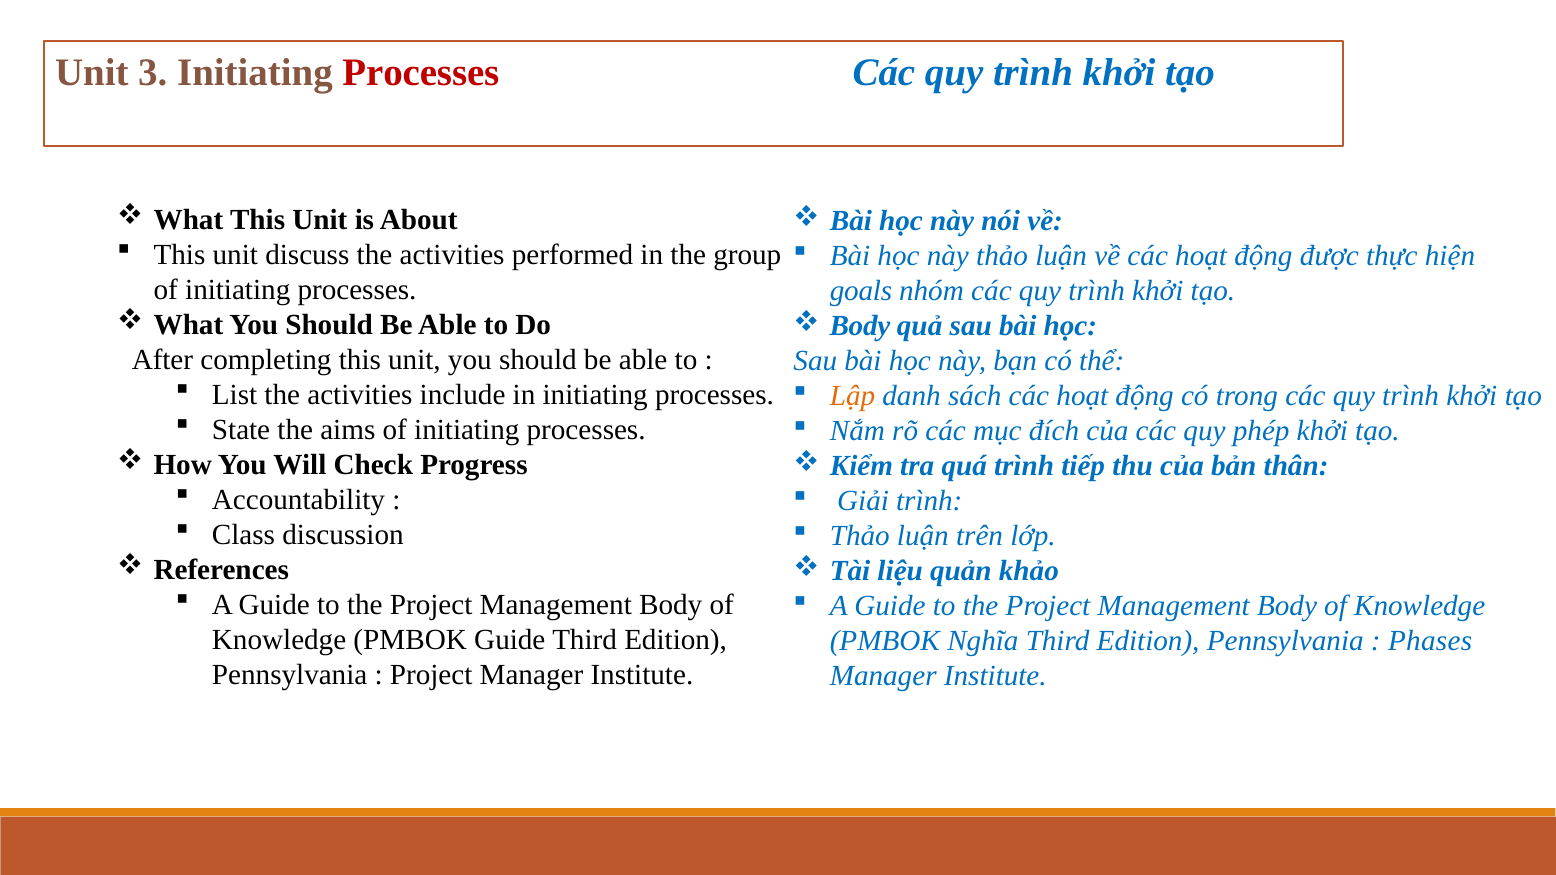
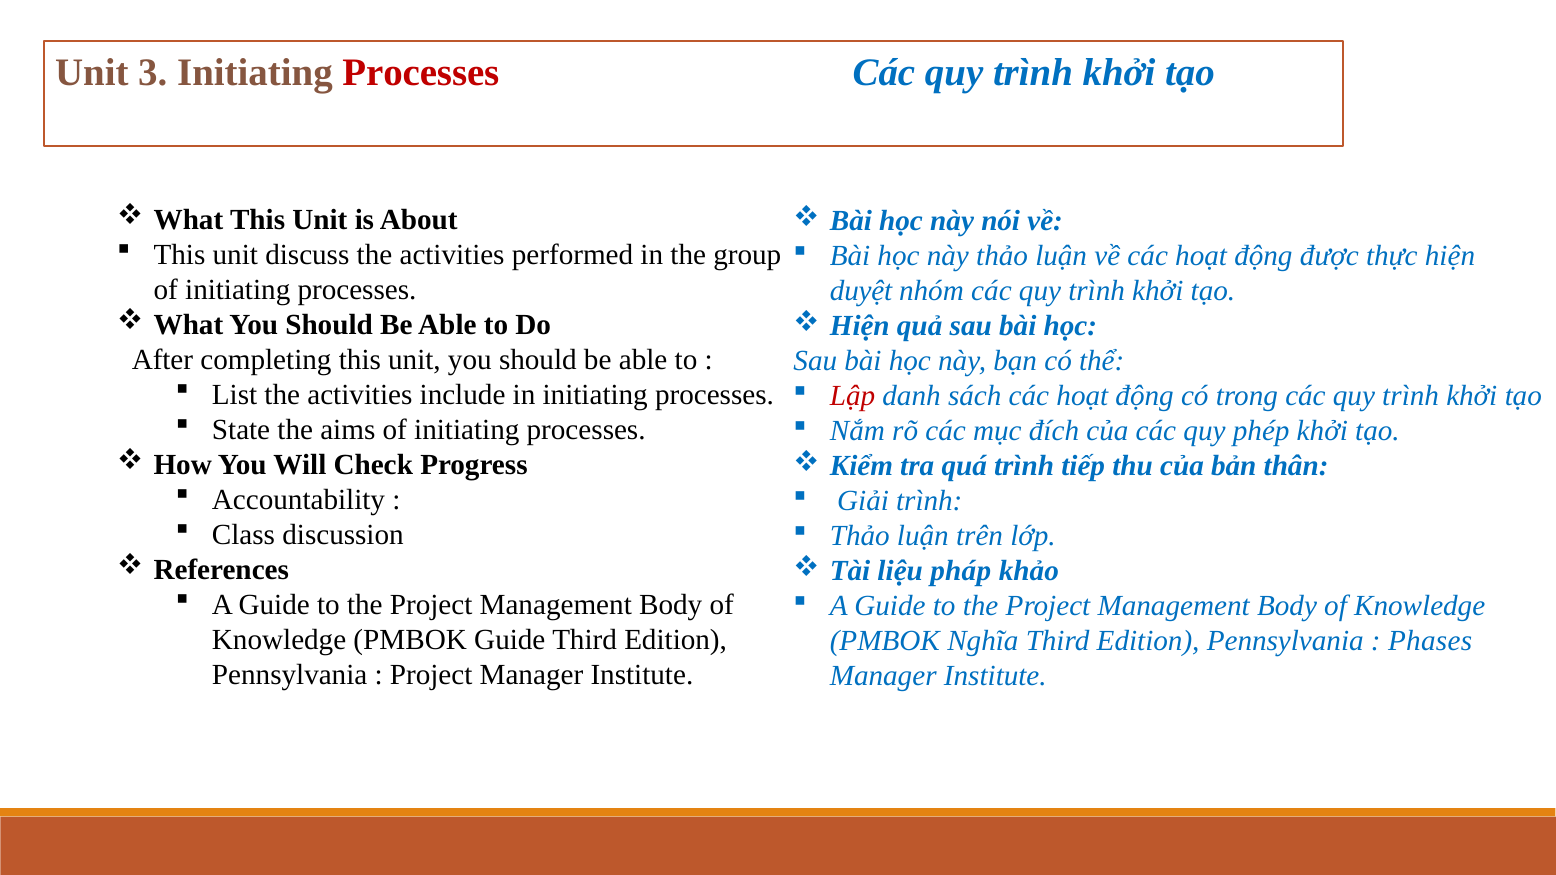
goals: goals -> duyệt
Body at (860, 326): Body -> Hiện
Lập colour: orange -> red
quản: quản -> pháp
